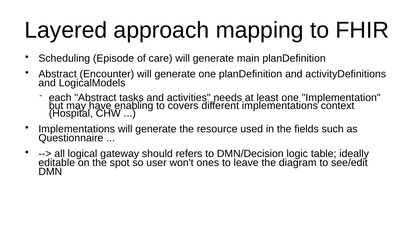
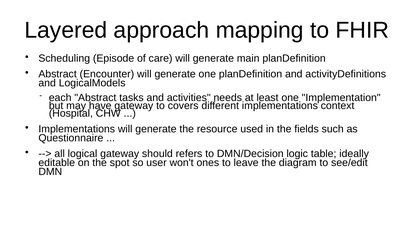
have enabling: enabling -> gateway
